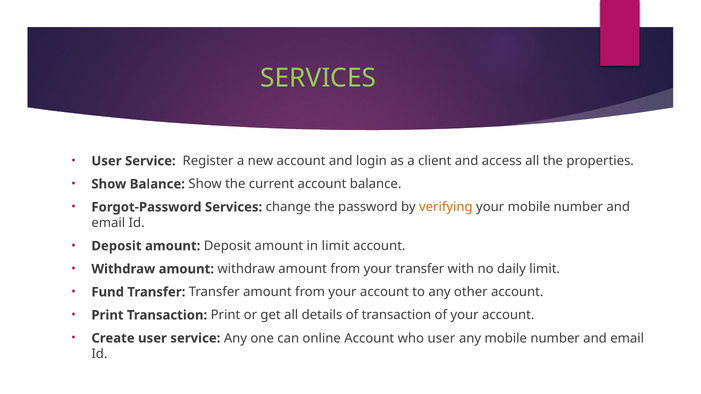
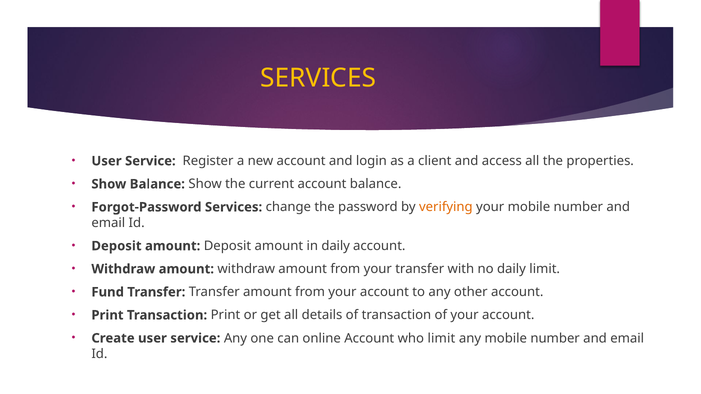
SERVICES at (318, 78) colour: light green -> yellow
in limit: limit -> daily
who user: user -> limit
